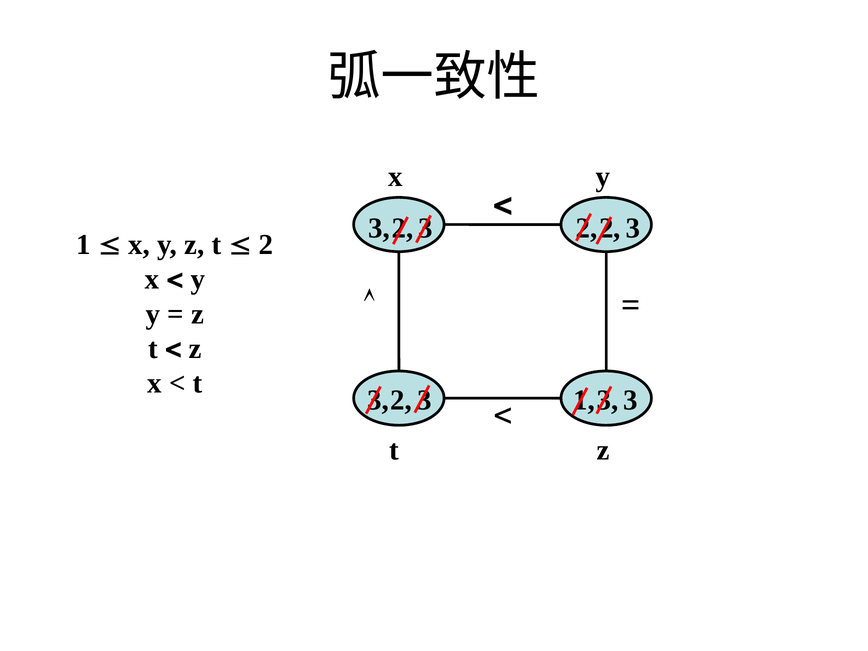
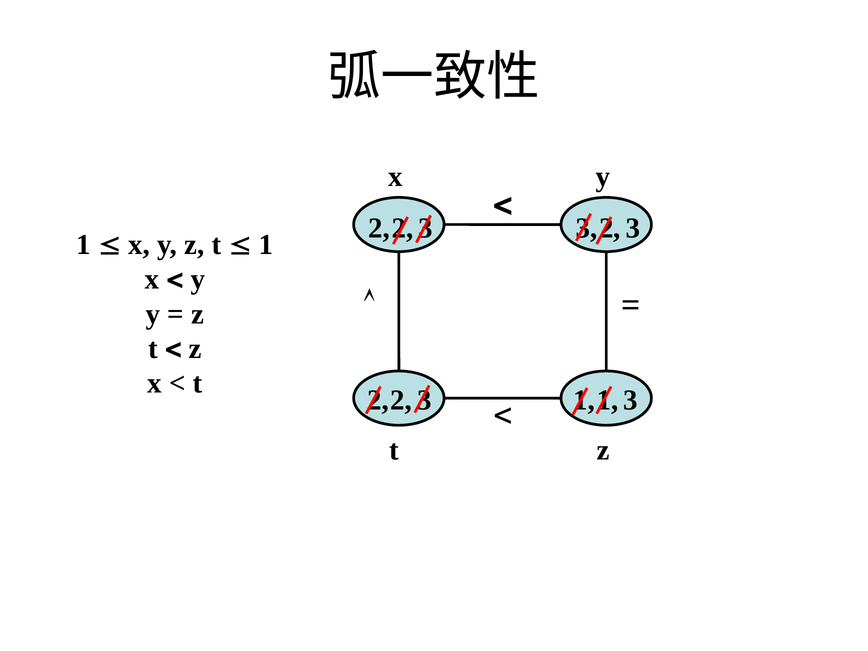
3 at (379, 228): 3 -> 2
2 at (587, 228): 2 -> 3
2 at (266, 245): 2 -> 1
3 at (378, 400): 3 -> 2
3 at (607, 400): 3 -> 1
